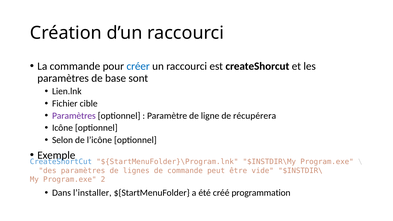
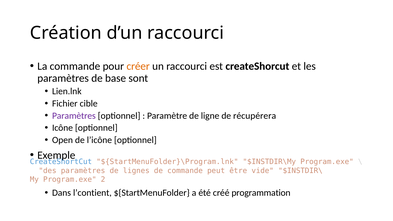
créer colour: blue -> orange
Selon: Selon -> Open
l’installer: l’installer -> l’contient
